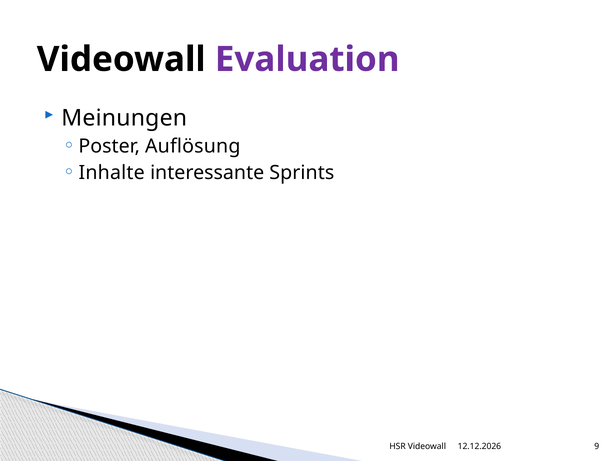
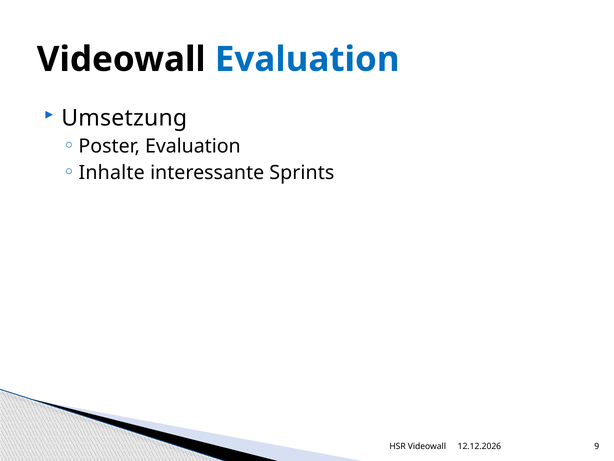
Evaluation at (307, 59) colour: purple -> blue
Meinungen: Meinungen -> Umsetzung
Poster Auflösung: Auflösung -> Evaluation
